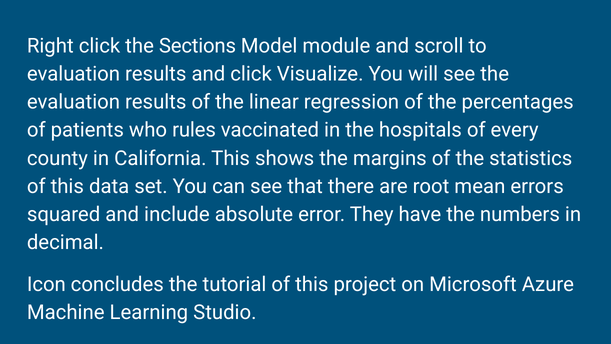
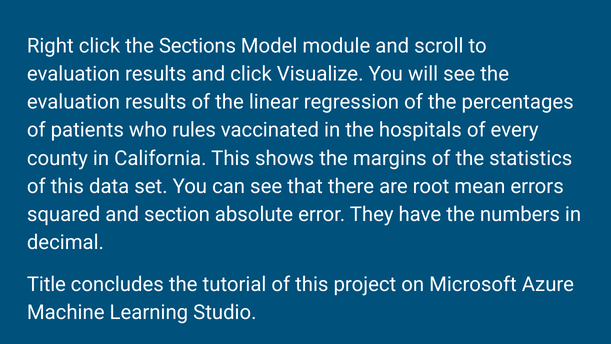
include: include -> section
Icon: Icon -> Title
